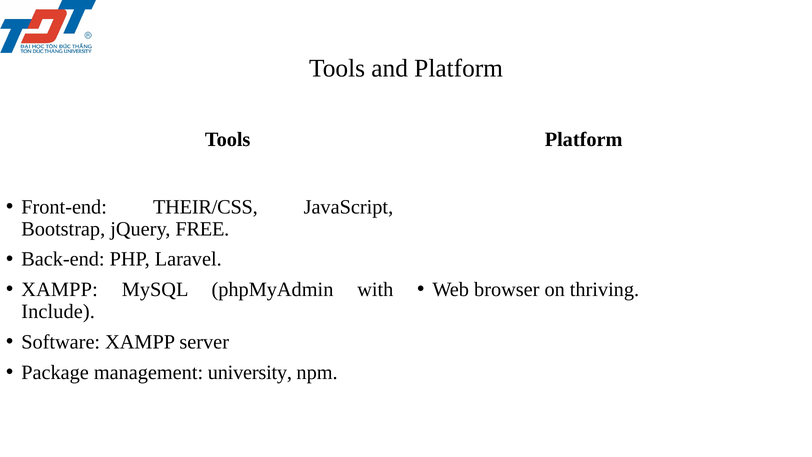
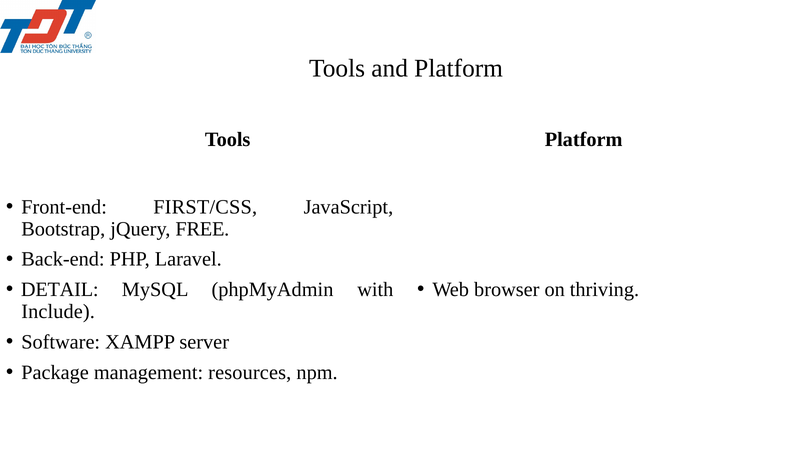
THEIR/CSS: THEIR/CSS -> FIRST/CSS
XAMPP at (60, 289): XAMPP -> DETAIL
university: university -> resources
